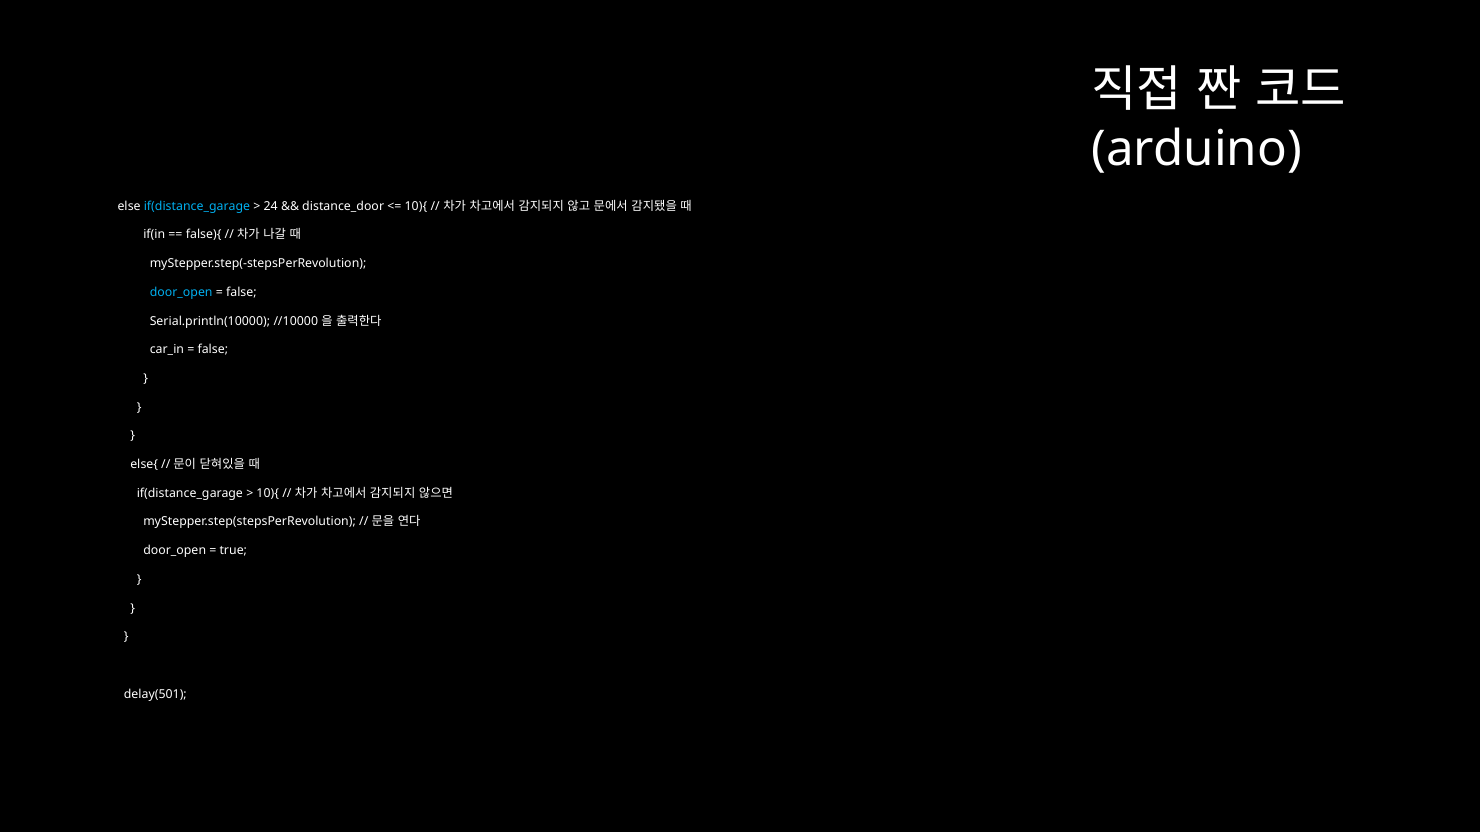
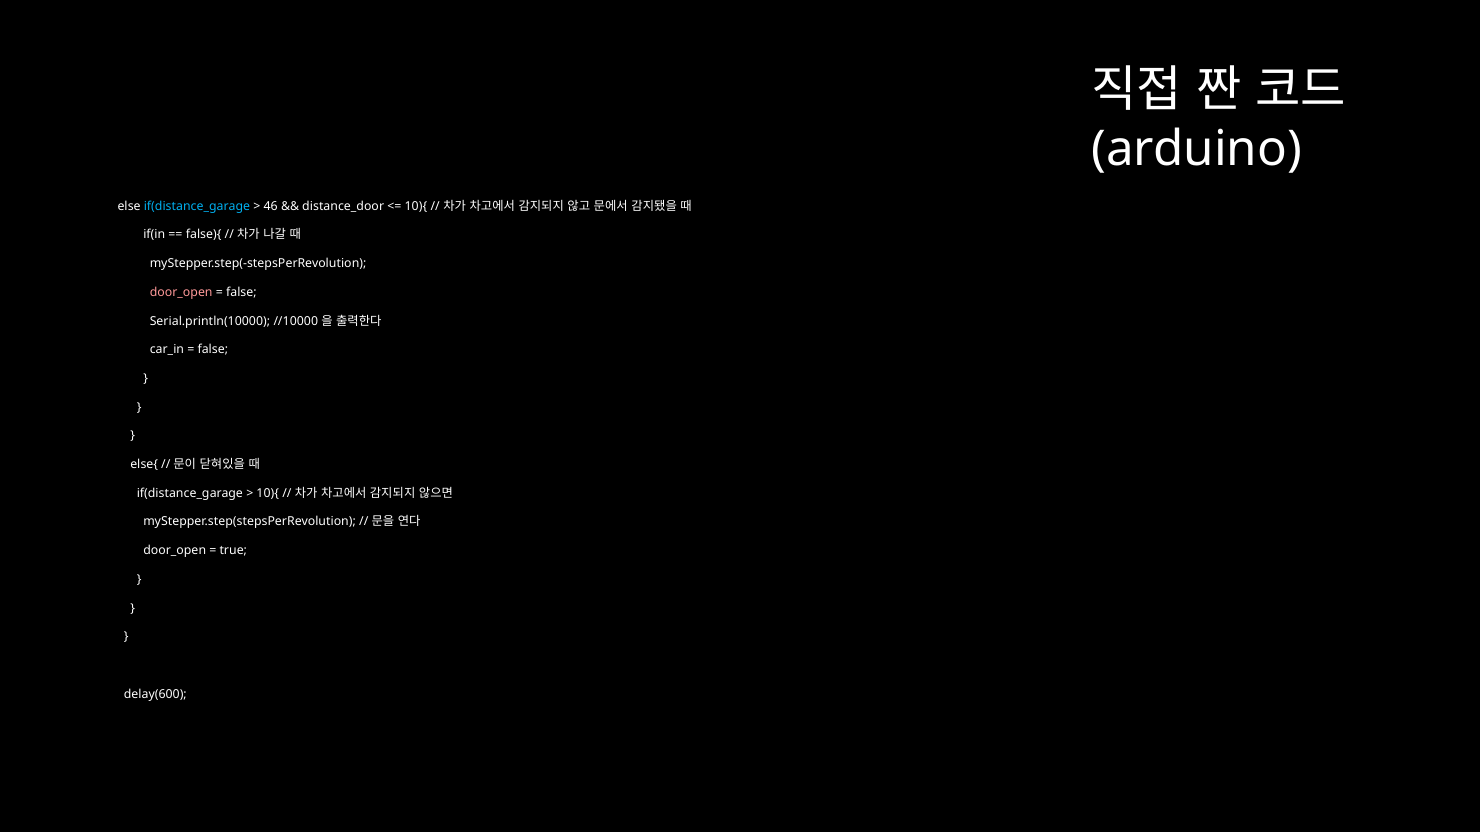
24: 24 -> 46
door_open at (181, 292) colour: light blue -> pink
delay(501: delay(501 -> delay(600
